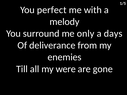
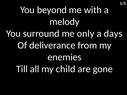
perfect: perfect -> beyond
were: were -> child
